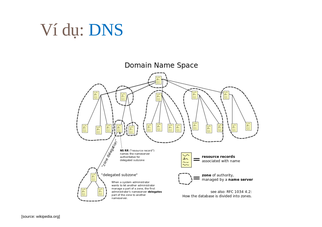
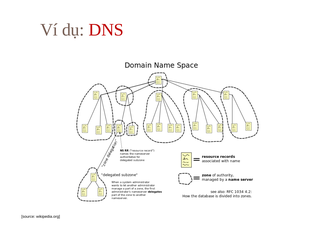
DNS colour: blue -> red
